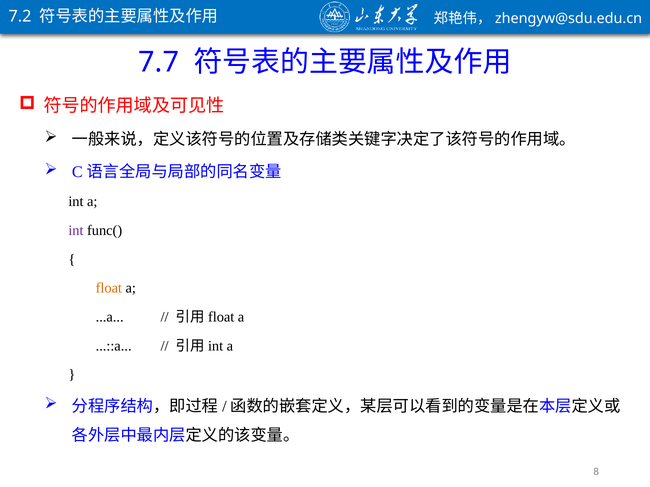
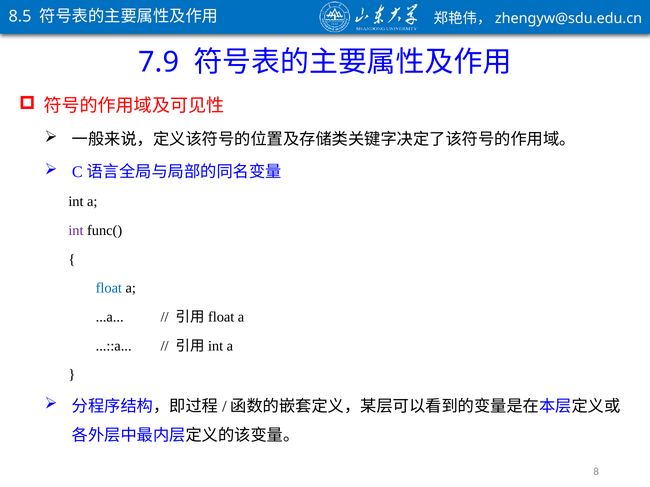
7.2: 7.2 -> 8.5
7.7: 7.7 -> 7.9
float colour: orange -> blue
